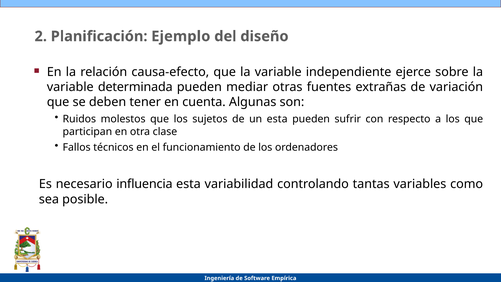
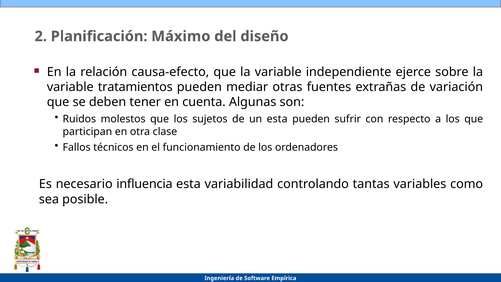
Ejemplo: Ejemplo -> Máximo
determinada: determinada -> tratamientos
